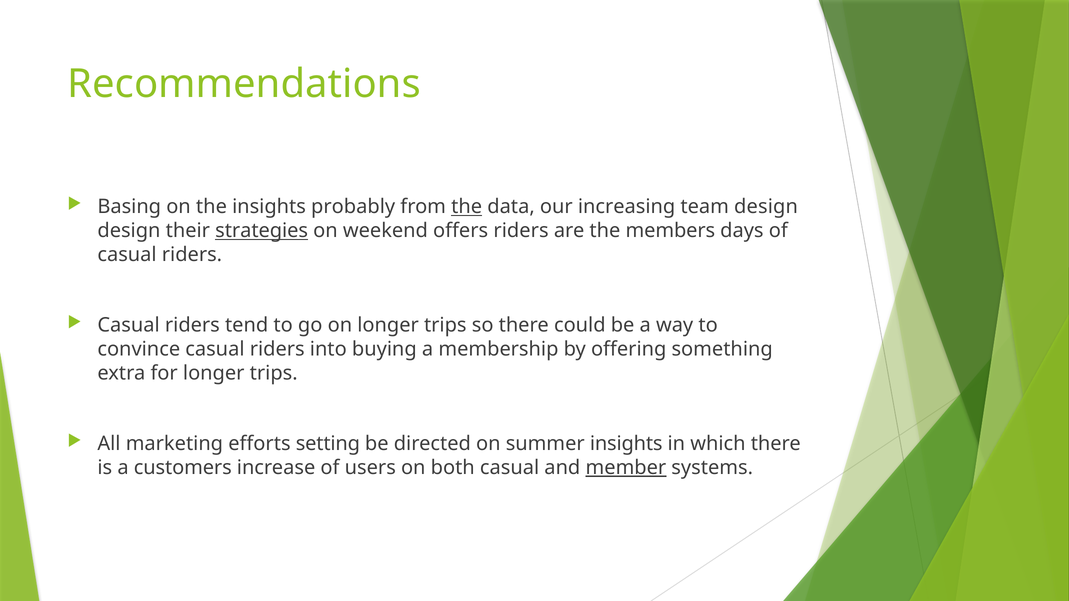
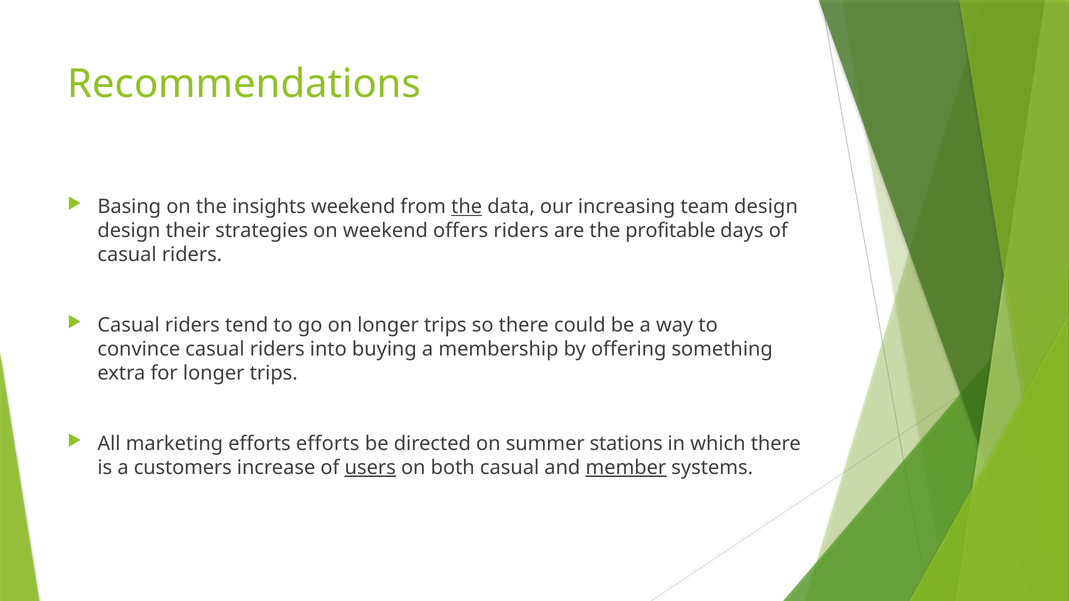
insights probably: probably -> weekend
strategies underline: present -> none
members: members -> profitable
efforts setting: setting -> efforts
summer insights: insights -> stations
users underline: none -> present
